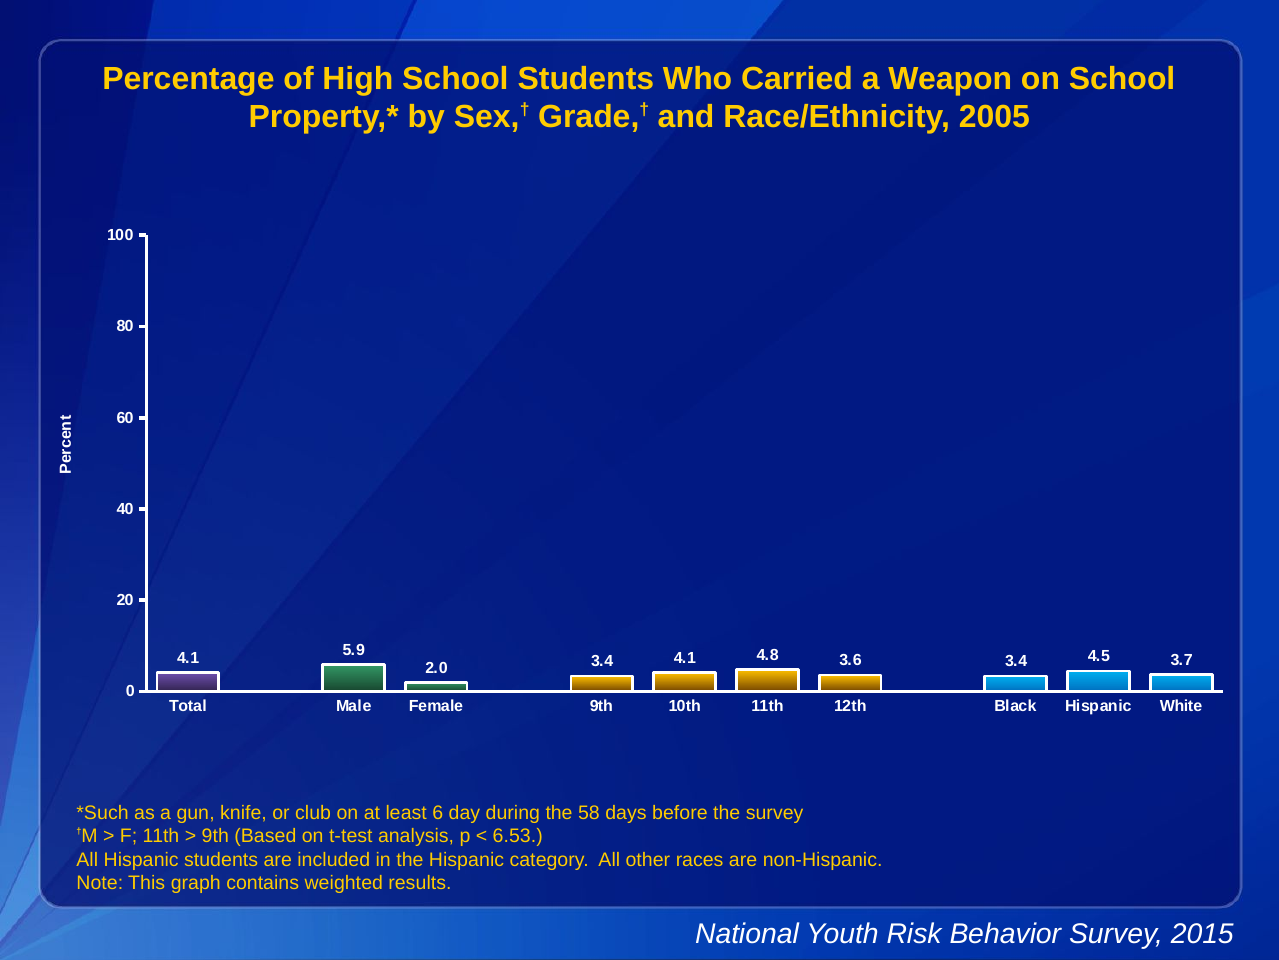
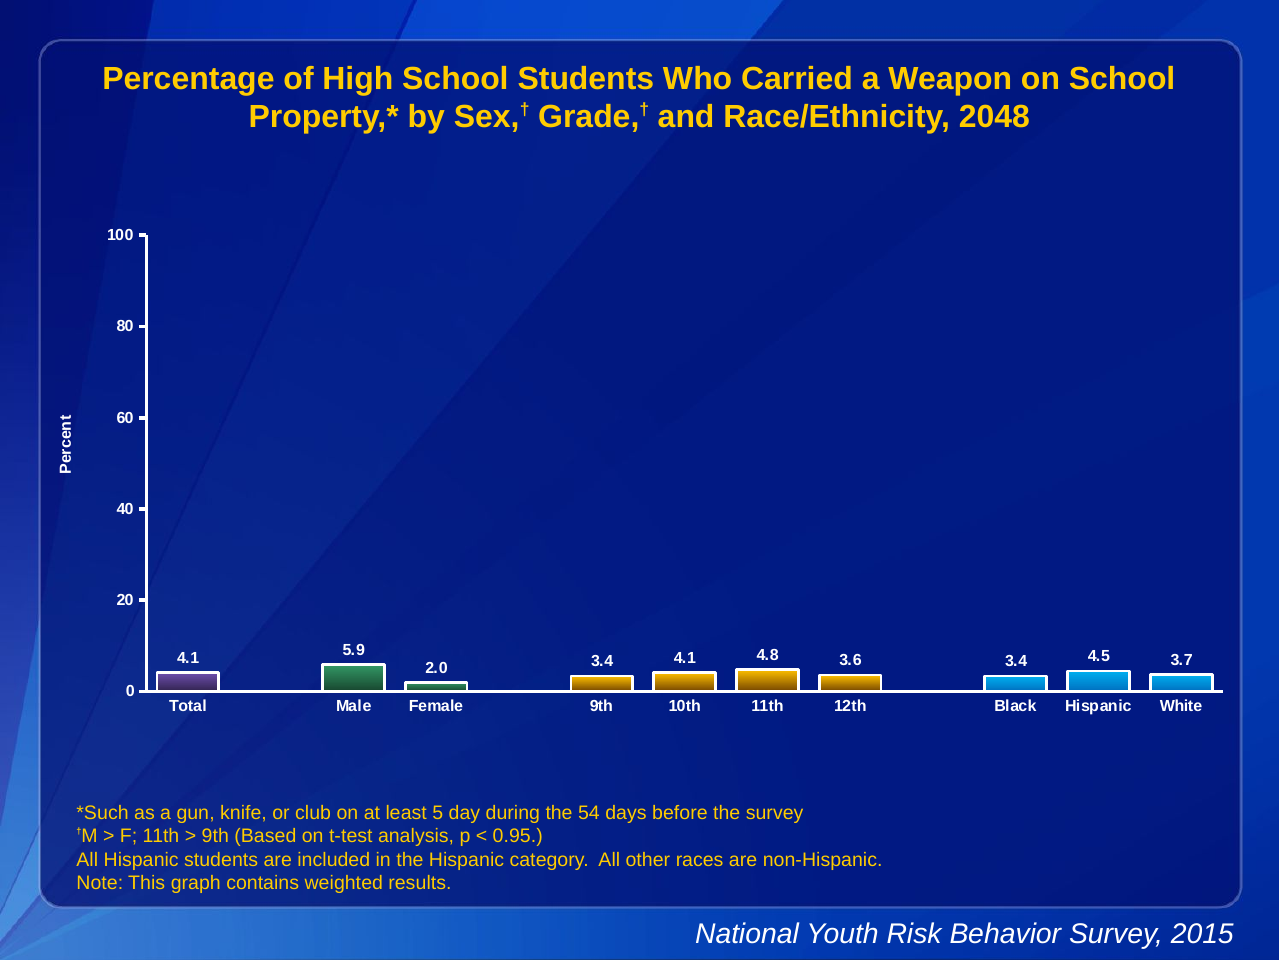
2005: 2005 -> 2048
6: 6 -> 5
58: 58 -> 54
6.53: 6.53 -> 0.95
